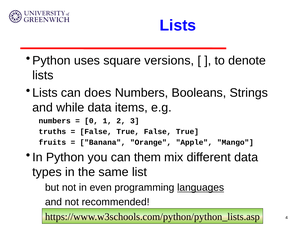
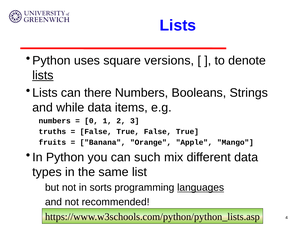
lists at (43, 75) underline: none -> present
does: does -> there
them: them -> such
even: even -> sorts
